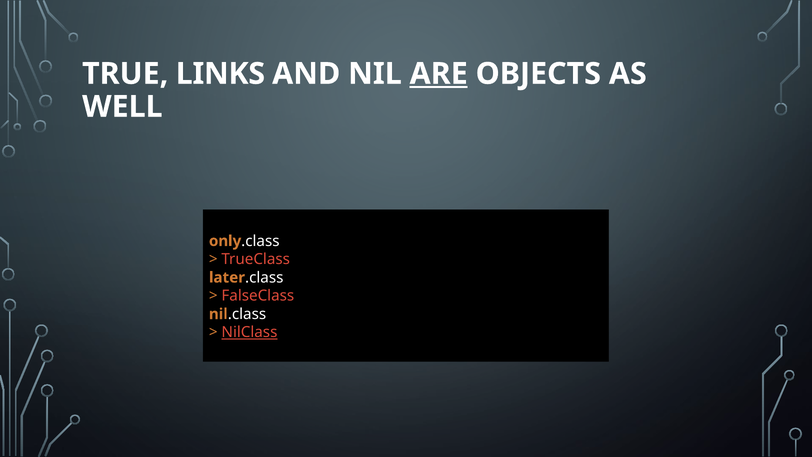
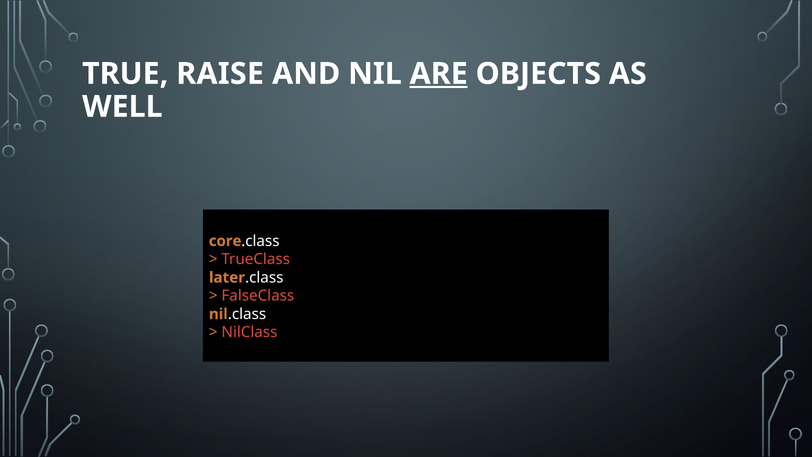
LINKS: LINKS -> RAISE
only: only -> core
NilClass underline: present -> none
